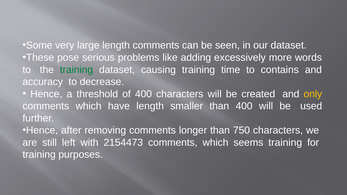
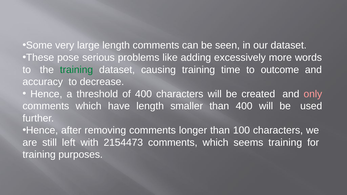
contains: contains -> outcome
only colour: yellow -> pink
750: 750 -> 100
